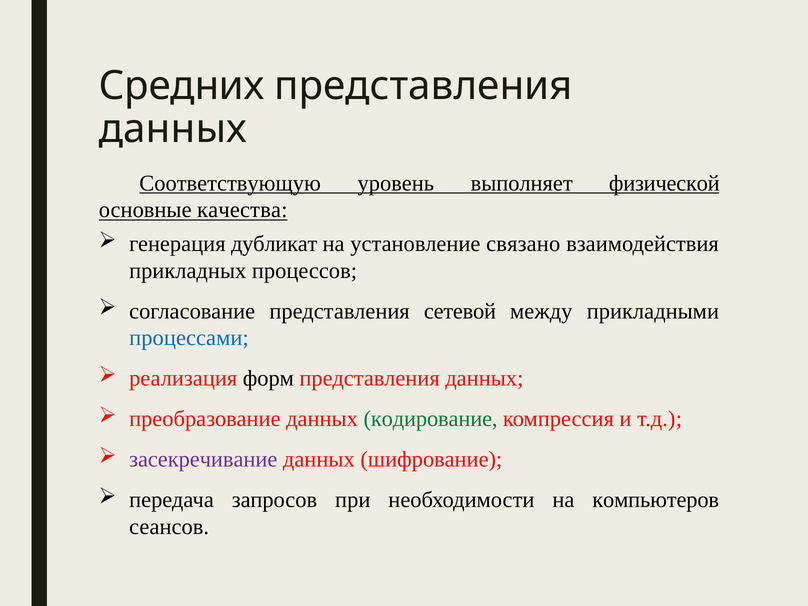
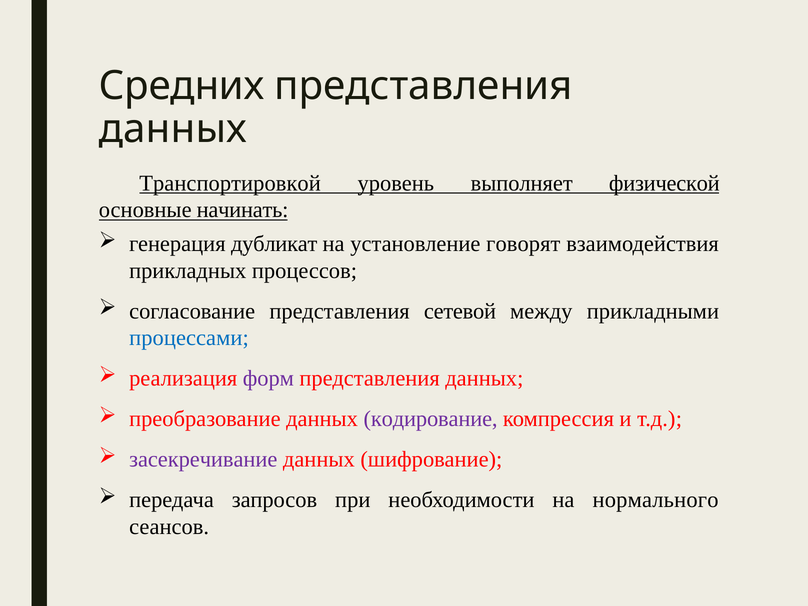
Соответствующую: Соответствующую -> Транспортировкой
качества: качества -> начинать
связано: связано -> говорят
форм colour: black -> purple
кодирование colour: green -> purple
компьютеров: компьютеров -> нормального
